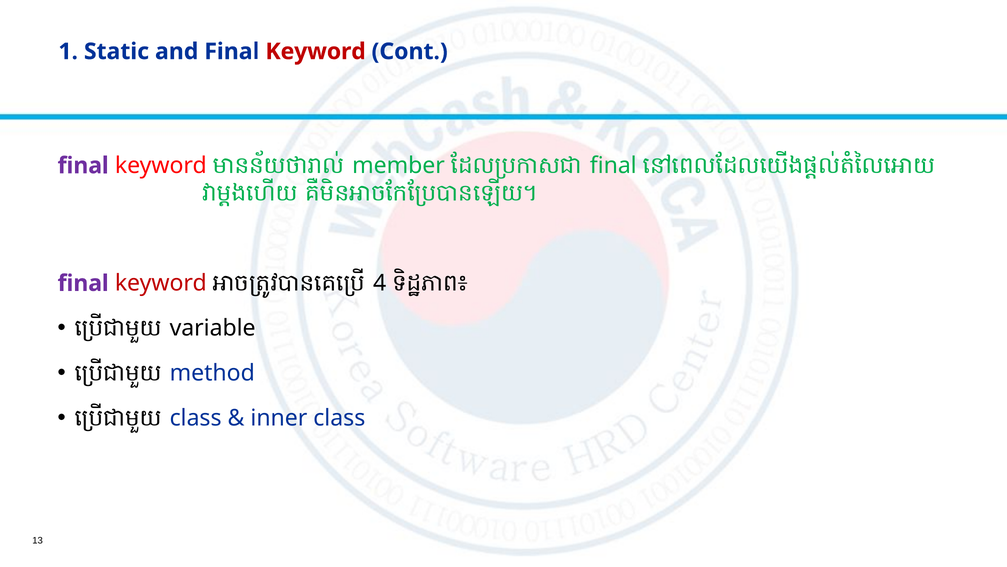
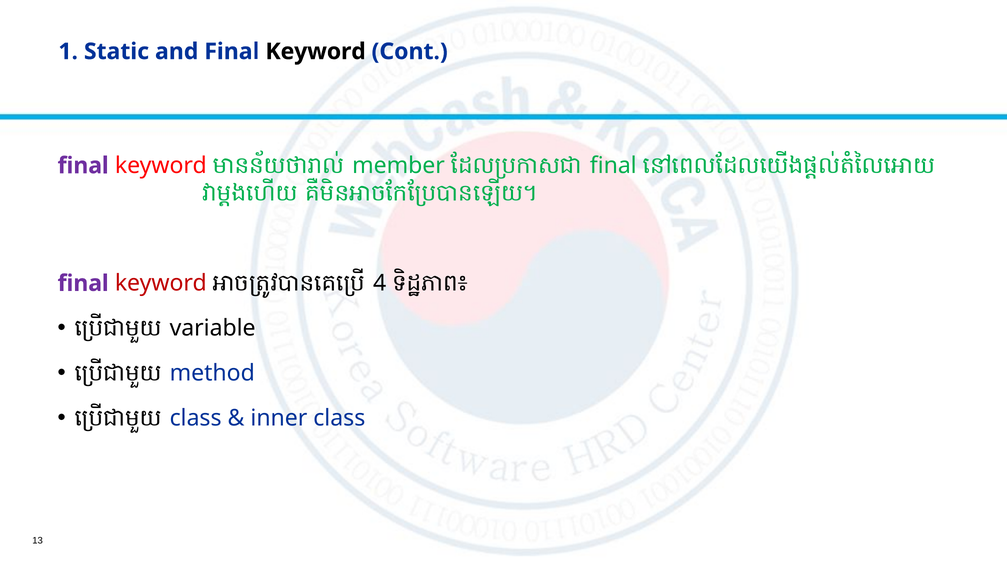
Keyword colour: red -> black
